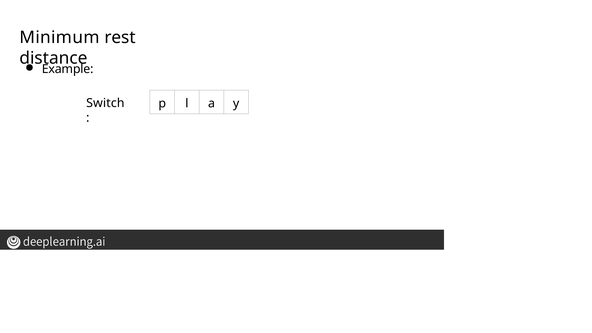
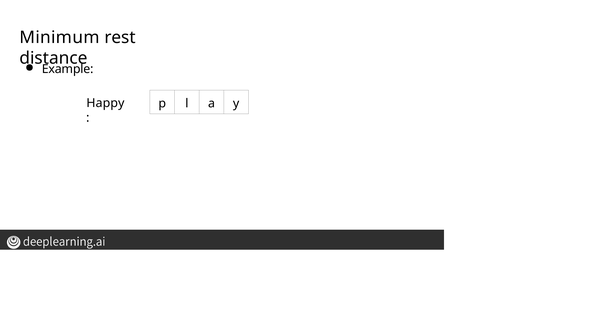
Switch: Switch -> Happy
